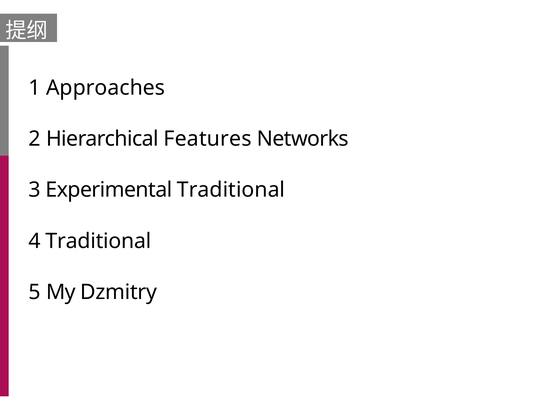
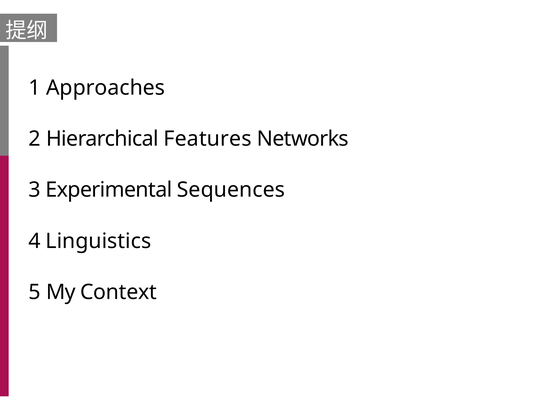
Experimental Traditional: Traditional -> Sequences
4 Traditional: Traditional -> Linguistics
Dzmitry: Dzmitry -> Context
